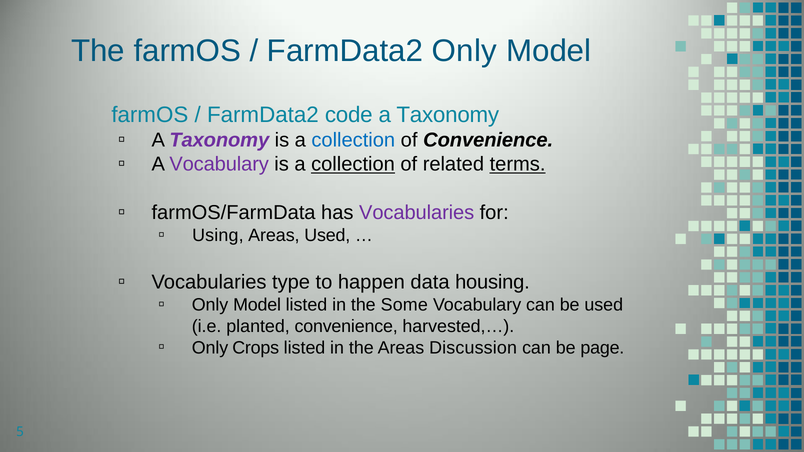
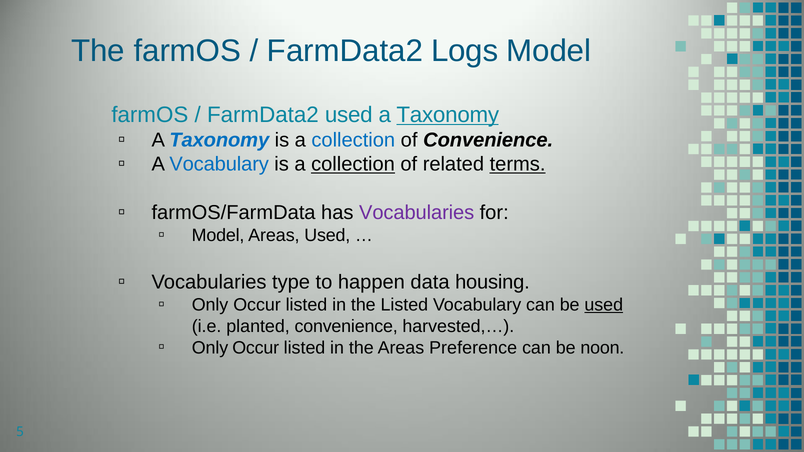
FarmData2 Only: Only -> Logs
FarmData2 code: code -> used
Taxonomy at (448, 115) underline: none -> present
Taxonomy at (219, 140) colour: purple -> blue
Vocabulary at (219, 164) colour: purple -> blue
Using at (218, 235): Using -> Model
Model at (257, 305): Model -> Occur
the Some: Some -> Listed
used at (604, 305) underline: none -> present
Crops at (256, 348): Crops -> Occur
Discussion: Discussion -> Preference
page: page -> noon
